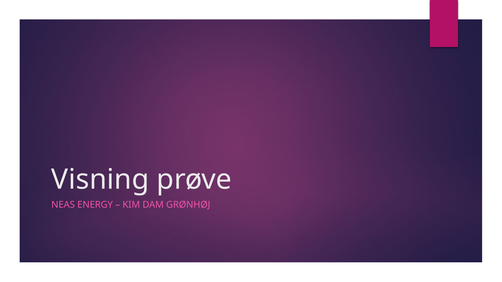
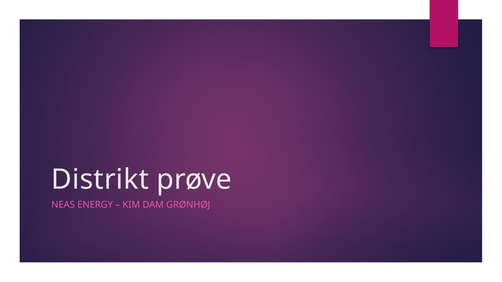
Visning: Visning -> Distrikt
